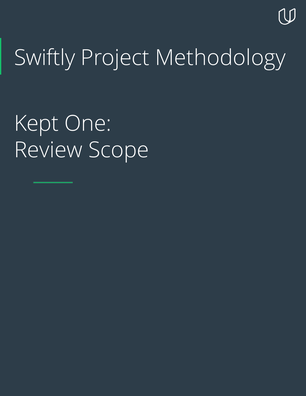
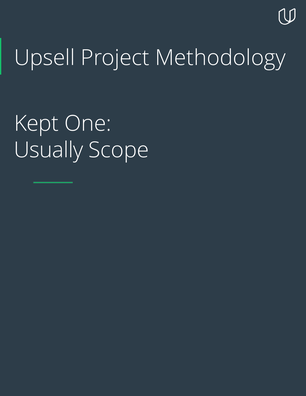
Swiftly: Swiftly -> Upsell
Review: Review -> Usually
